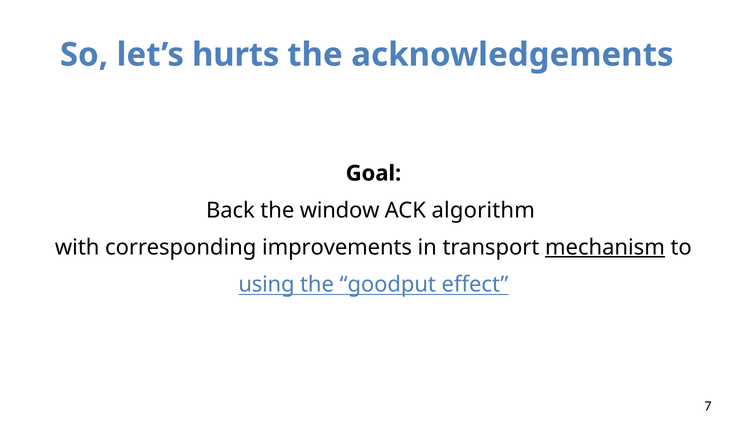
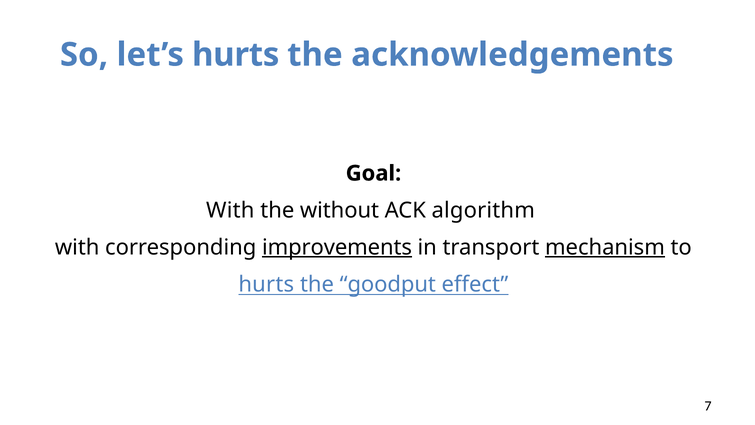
Back at (230, 210): Back -> With
window: window -> without
improvements underline: none -> present
using at (266, 284): using -> hurts
